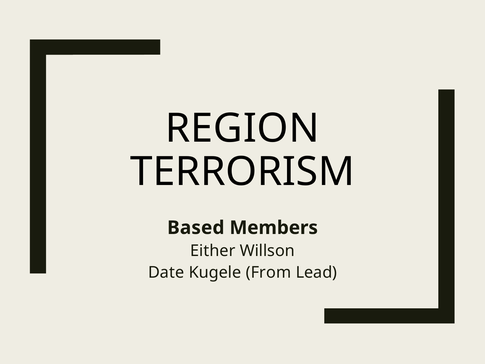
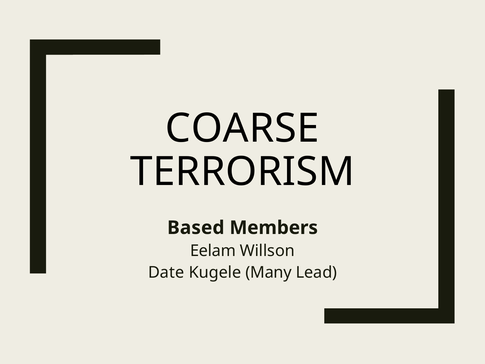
REGION: REGION -> COARSE
Either: Either -> Eelam
From: From -> Many
